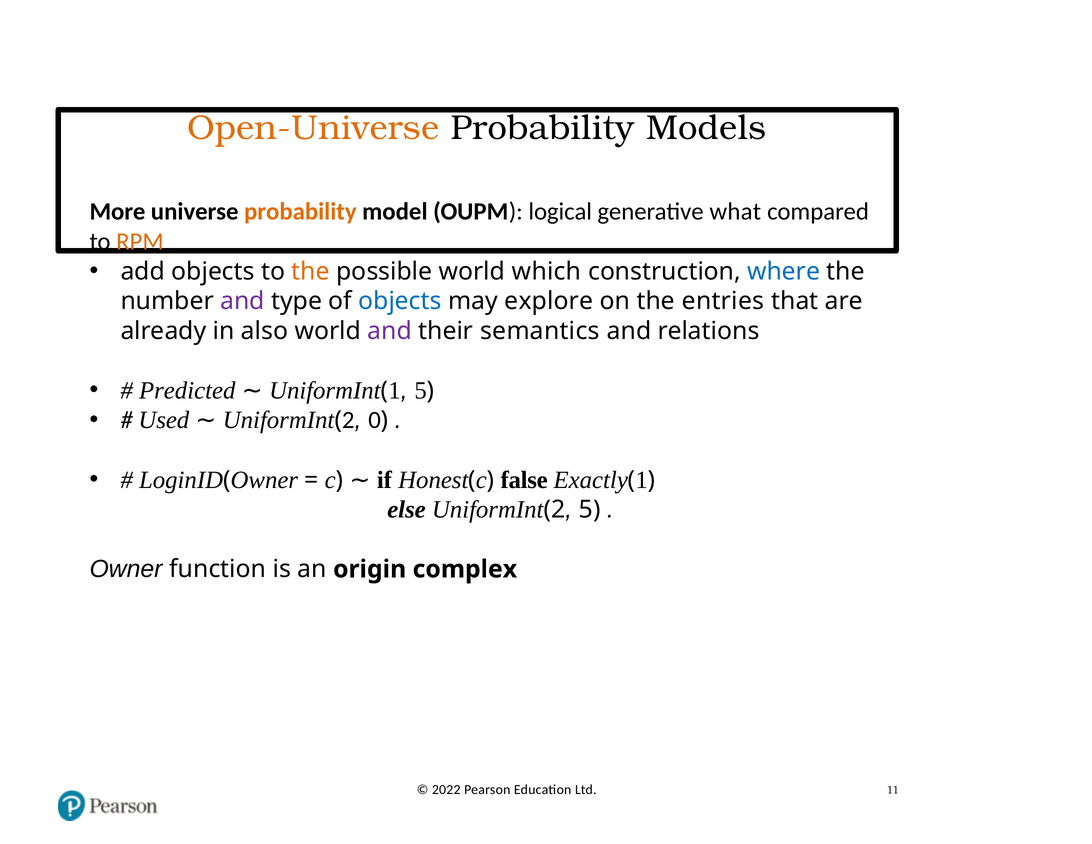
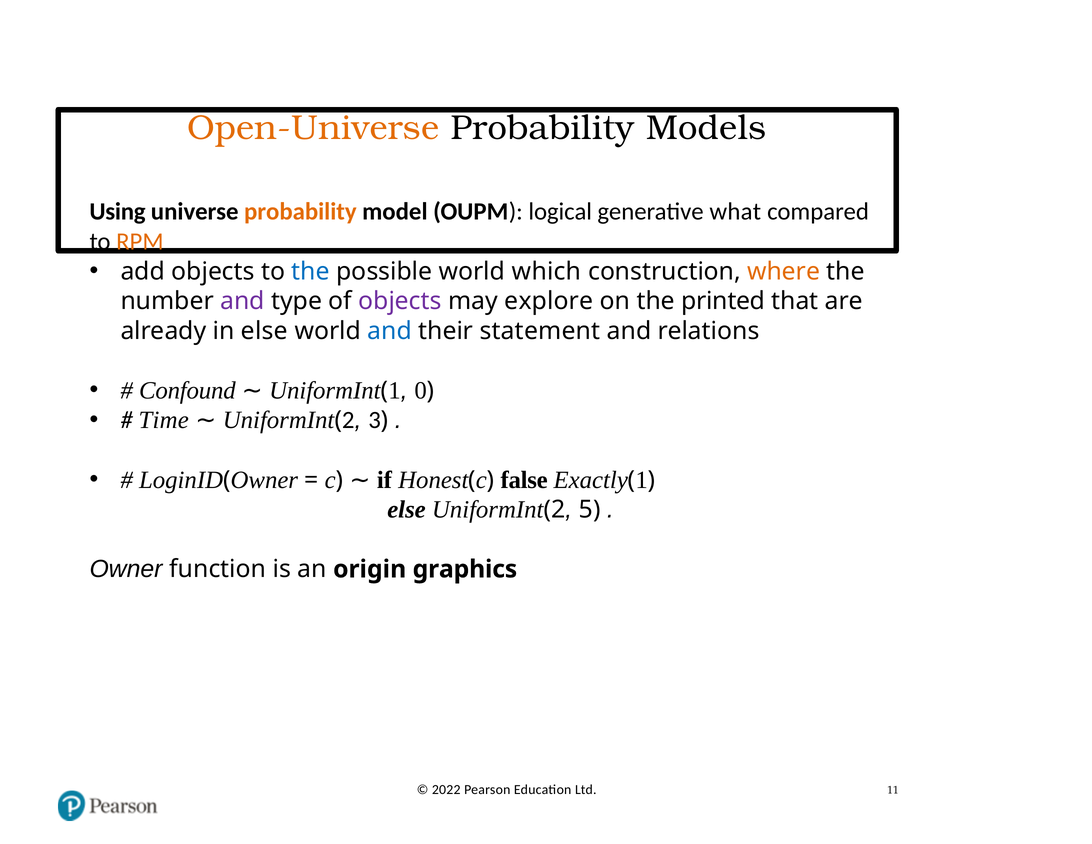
More: More -> Using
the at (311, 271) colour: orange -> blue
where colour: blue -> orange
objects at (400, 301) colour: blue -> purple
entries: entries -> printed
in also: also -> else
and at (390, 331) colour: purple -> blue
semantics: semantics -> statement
Predicted: Predicted -> Confound
5 at (421, 390): 5 -> 0
Used: Used -> Time
0: 0 -> 3
complex: complex -> graphics
